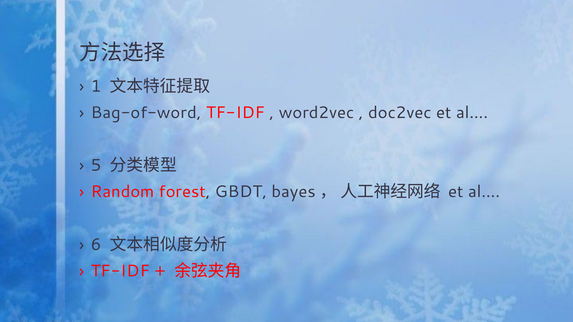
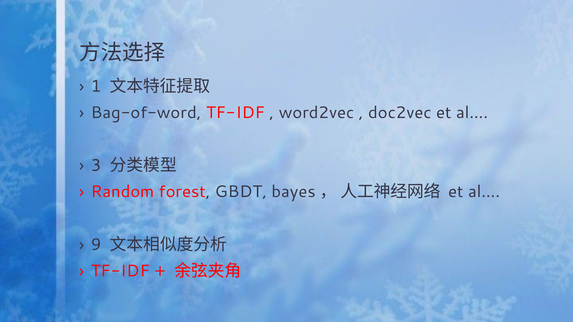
5: 5 -> 3
6: 6 -> 9
